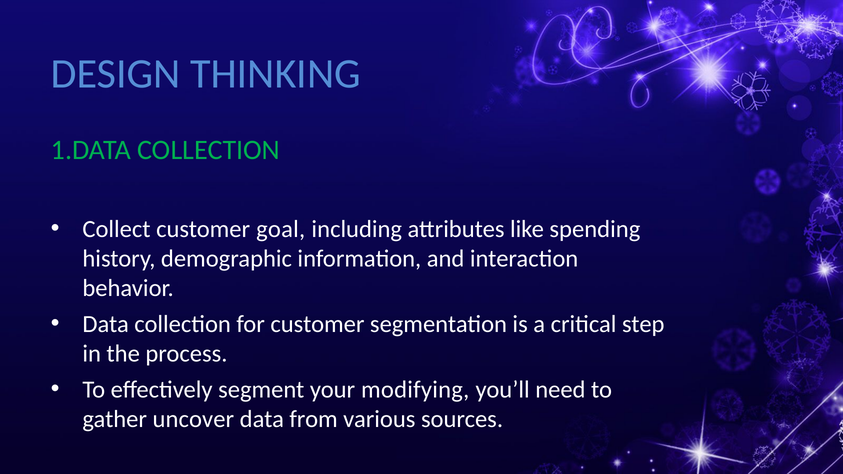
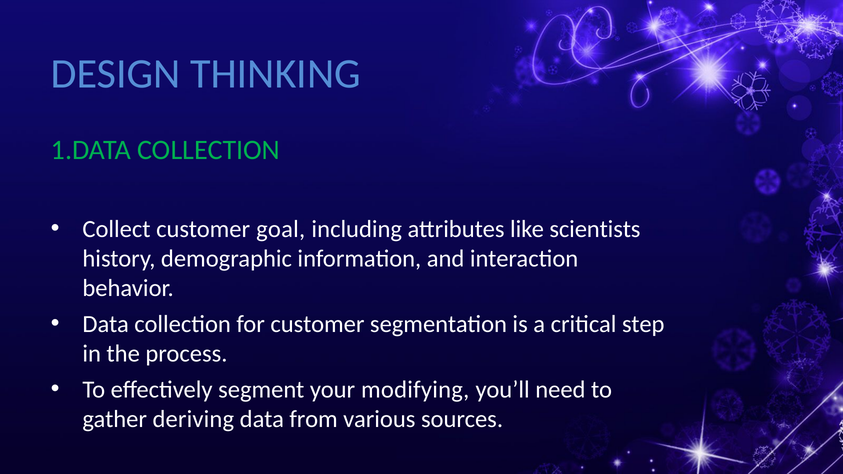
spending: spending -> scientists
uncover: uncover -> deriving
